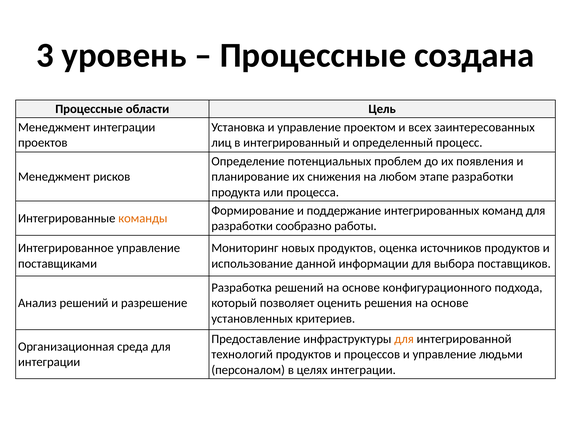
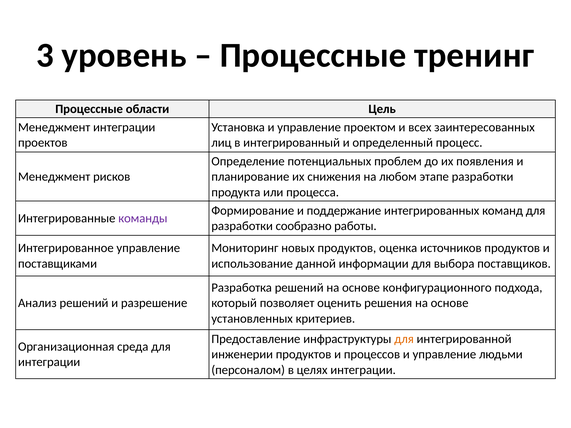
создана: создана -> тренинг
команды colour: orange -> purple
технологий: технологий -> инженерии
